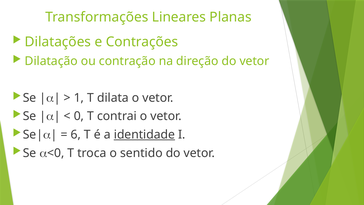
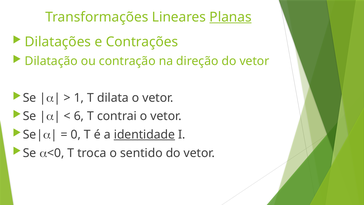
Planas underline: none -> present
0: 0 -> 6
6: 6 -> 0
